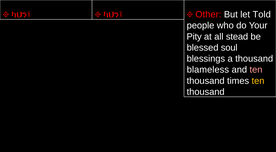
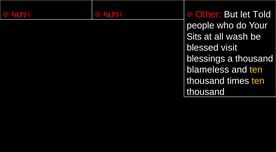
Pity: Pity -> Sits
stead: stead -> wash
soul: soul -> visit
ten at (256, 70) colour: pink -> yellow
